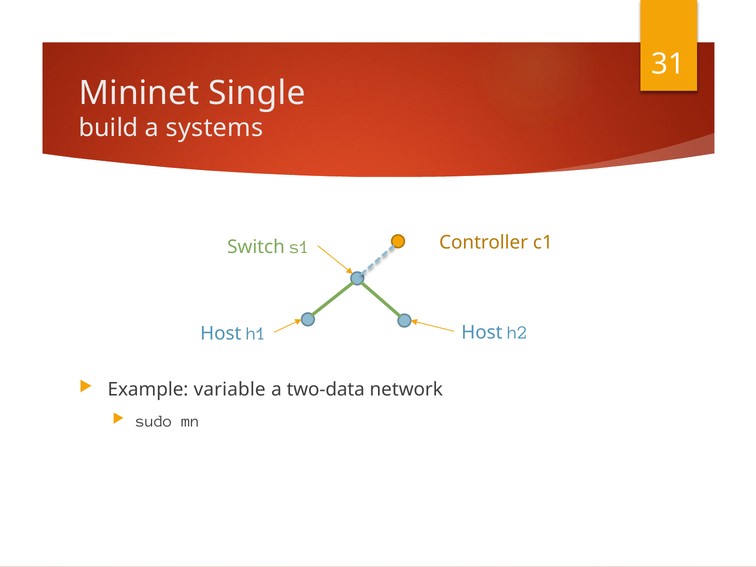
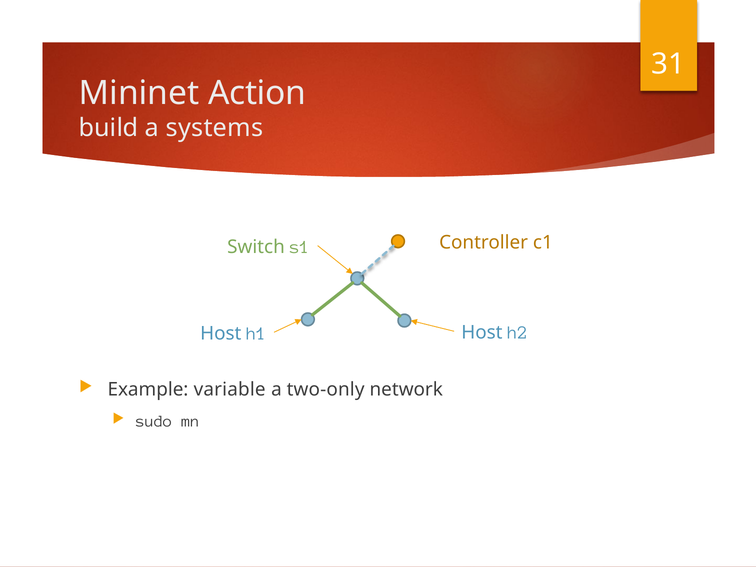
Single: Single -> Action
two-data: two-data -> two-only
